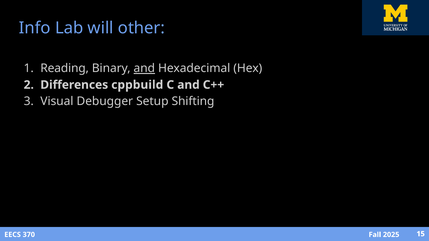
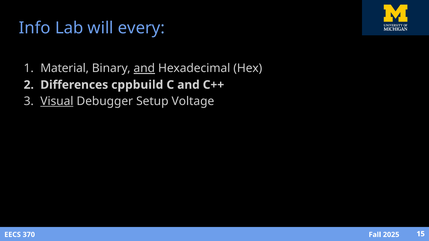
other: other -> every
Reading: Reading -> Material
Visual underline: none -> present
Shifting: Shifting -> Voltage
